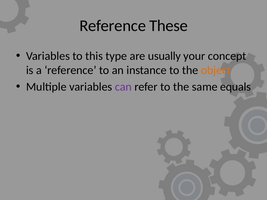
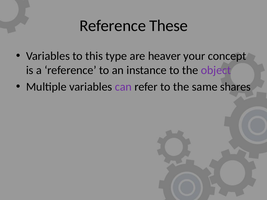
usually: usually -> heaver
object colour: orange -> purple
equals: equals -> shares
